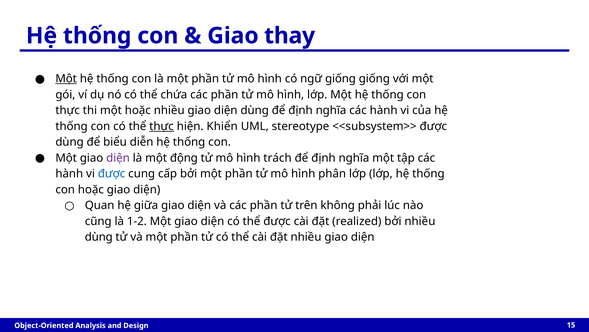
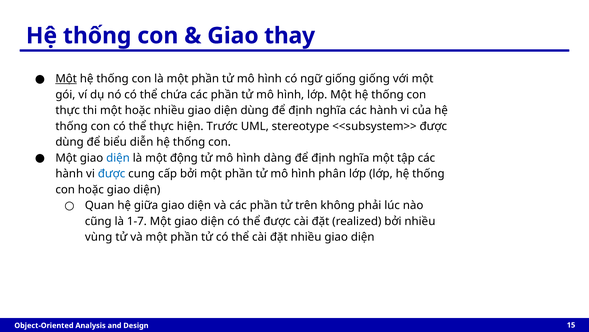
thực at (162, 126) underline: present -> none
Khiển: Khiển -> Trước
diện at (118, 158) colour: purple -> blue
trách: trách -> dàng
1-2: 1-2 -> 1-7
dùng at (99, 237): dùng -> vùng
